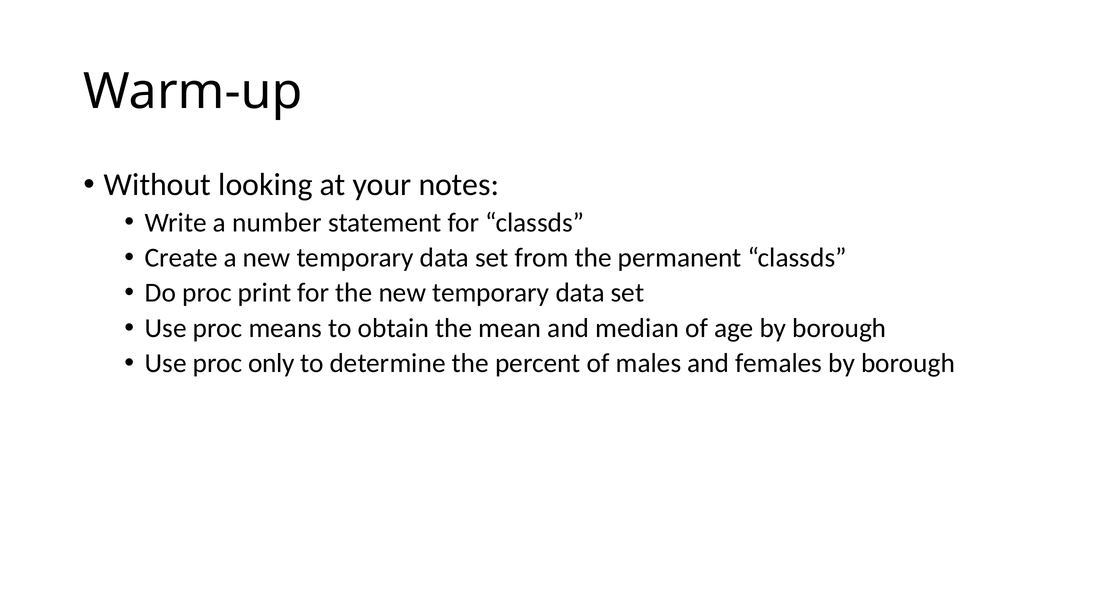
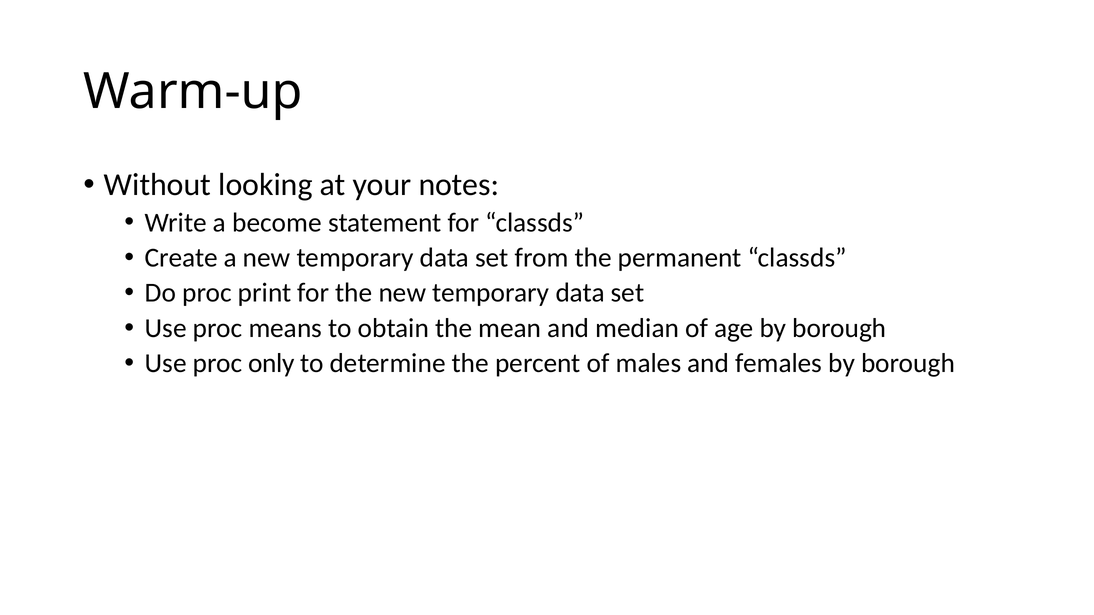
number: number -> become
